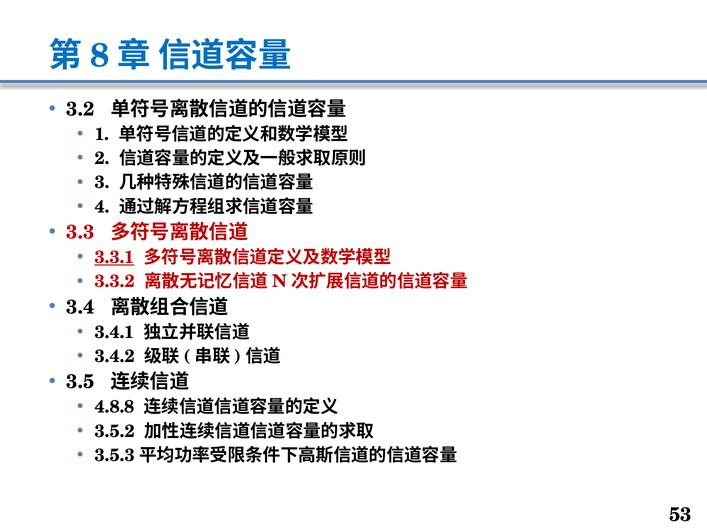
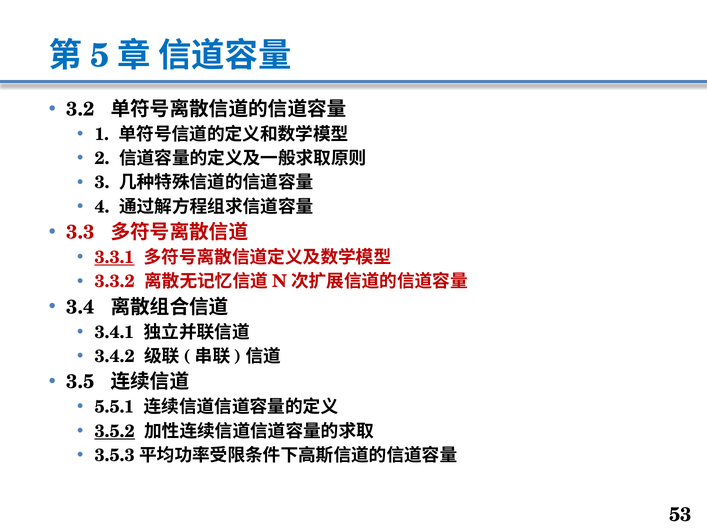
8: 8 -> 5
4.8.8: 4.8.8 -> 5.5.1
3.5.2 underline: none -> present
